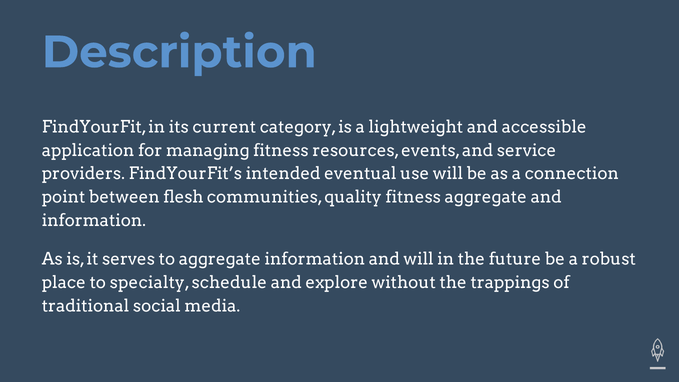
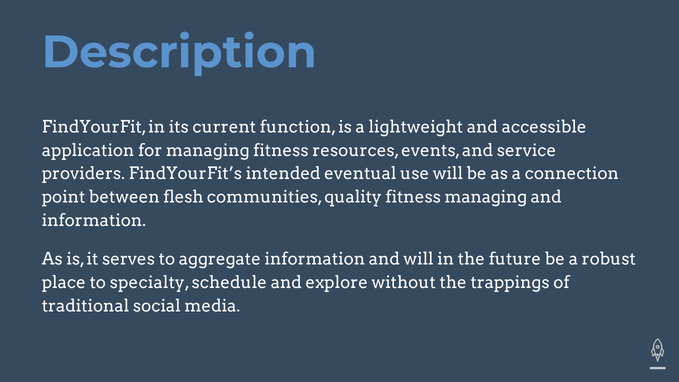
category: category -> function
fitness aggregate: aggregate -> managing
